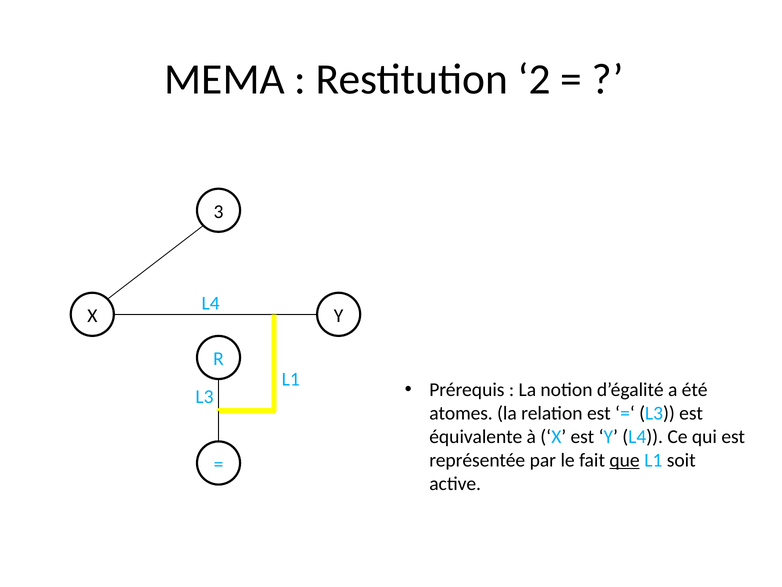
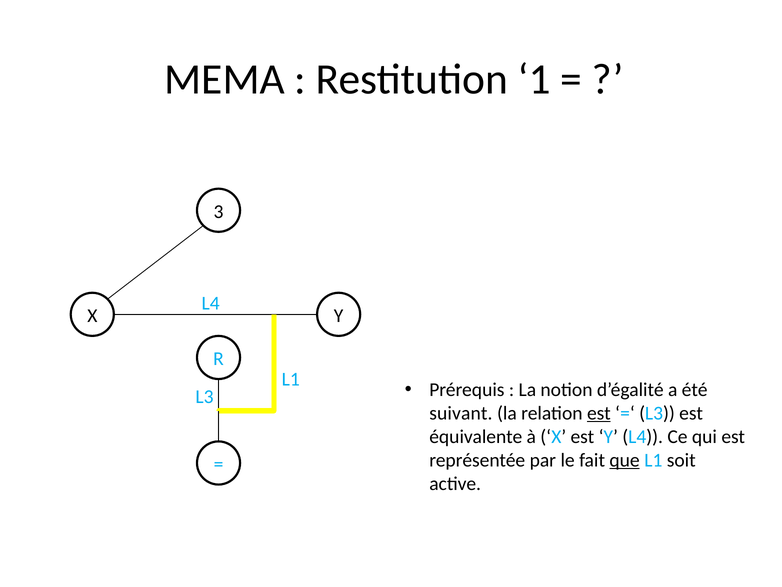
2: 2 -> 1
atomes: atomes -> suivant
est at (599, 413) underline: none -> present
